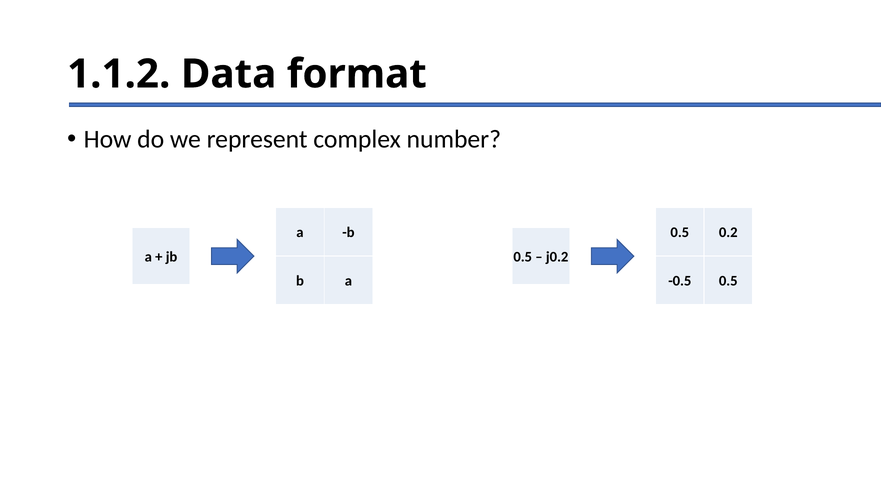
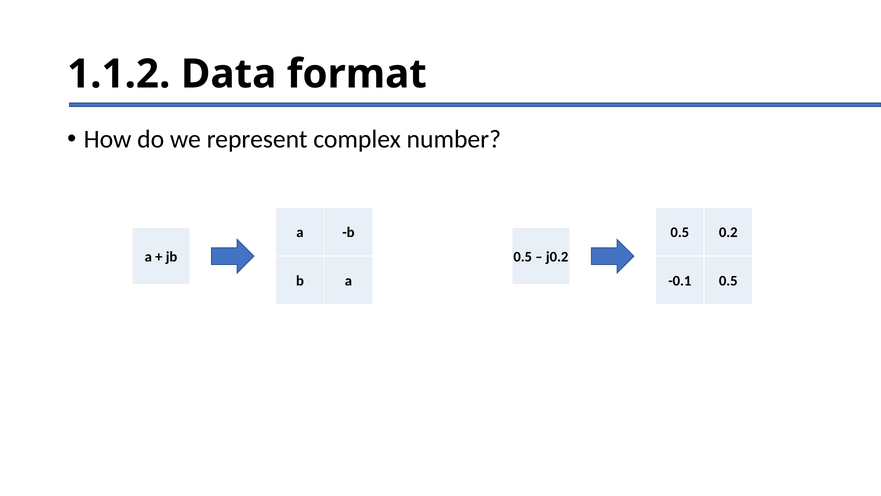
-0.5: -0.5 -> -0.1
